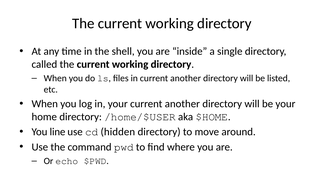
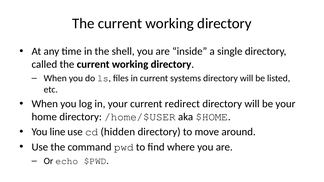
in current another: another -> systems
your current another: another -> redirect
